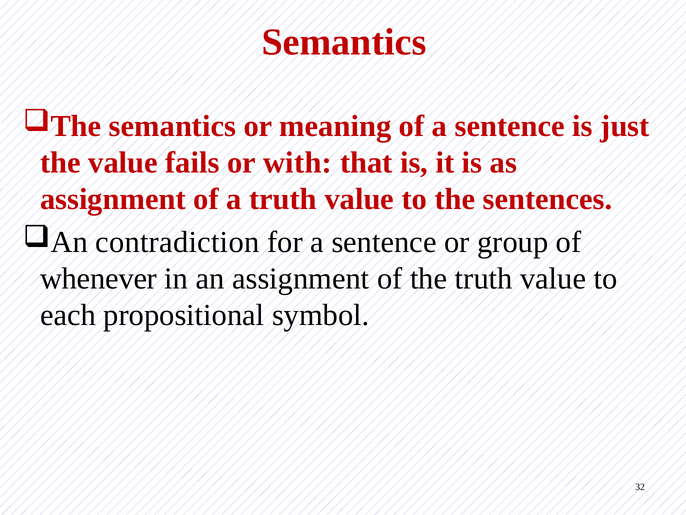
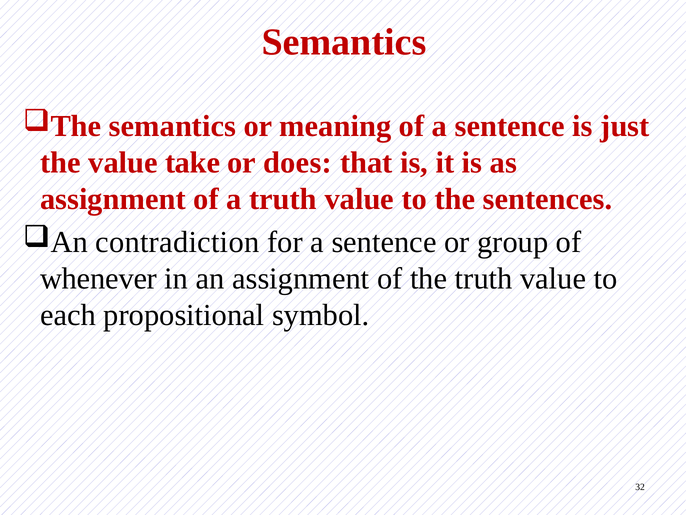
fails: fails -> take
with: with -> does
